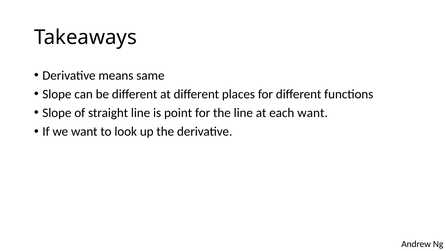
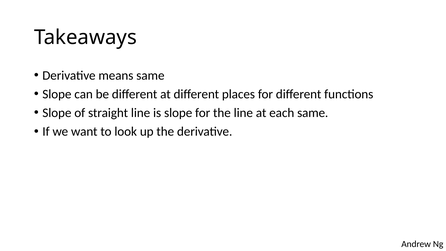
is point: point -> slope
each want: want -> same
